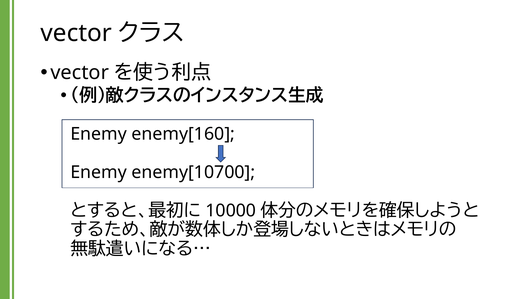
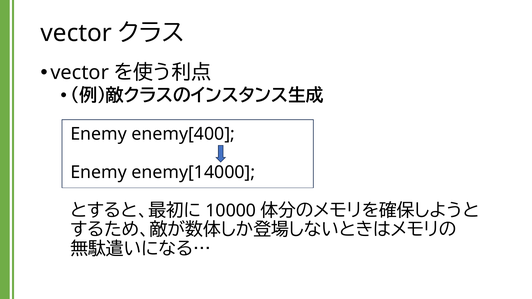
enemy[160: enemy[160 -> enemy[400
enemy[10700: enemy[10700 -> enemy[14000
